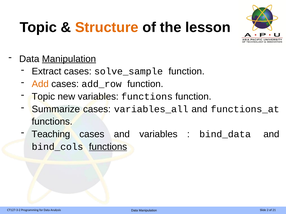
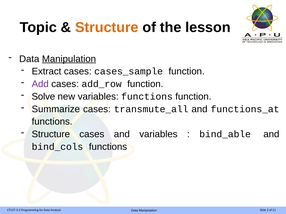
solve_sample: solve_sample -> cases_sample
Add colour: orange -> purple
Topic at (43, 97): Topic -> Solve
variables_all: variables_all -> transmute_all
Teaching at (51, 134): Teaching -> Structure
bind_data: bind_data -> bind_able
functions at (108, 147) underline: present -> none
